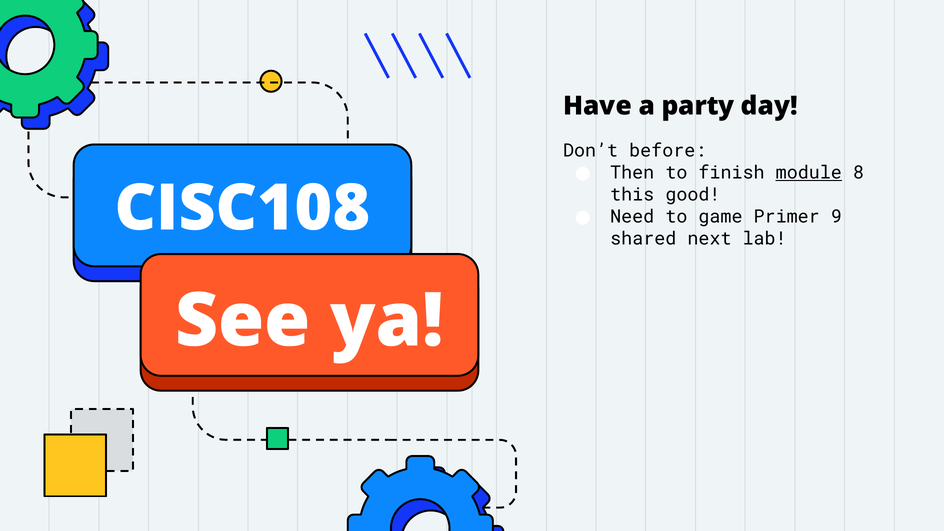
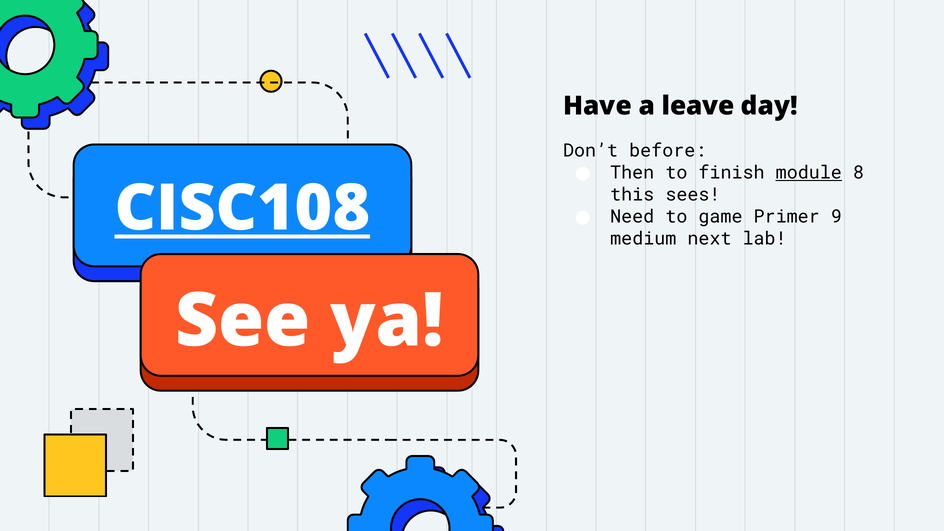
party: party -> leave
CISC108 underline: none -> present
good: good -> sees
shared: shared -> medium
